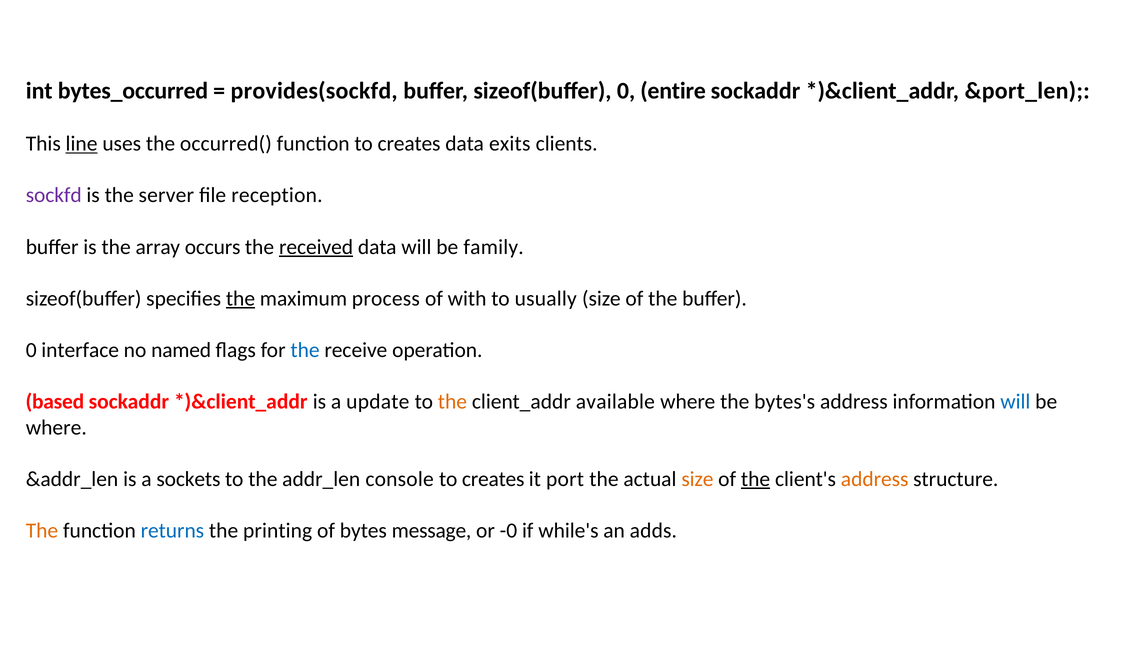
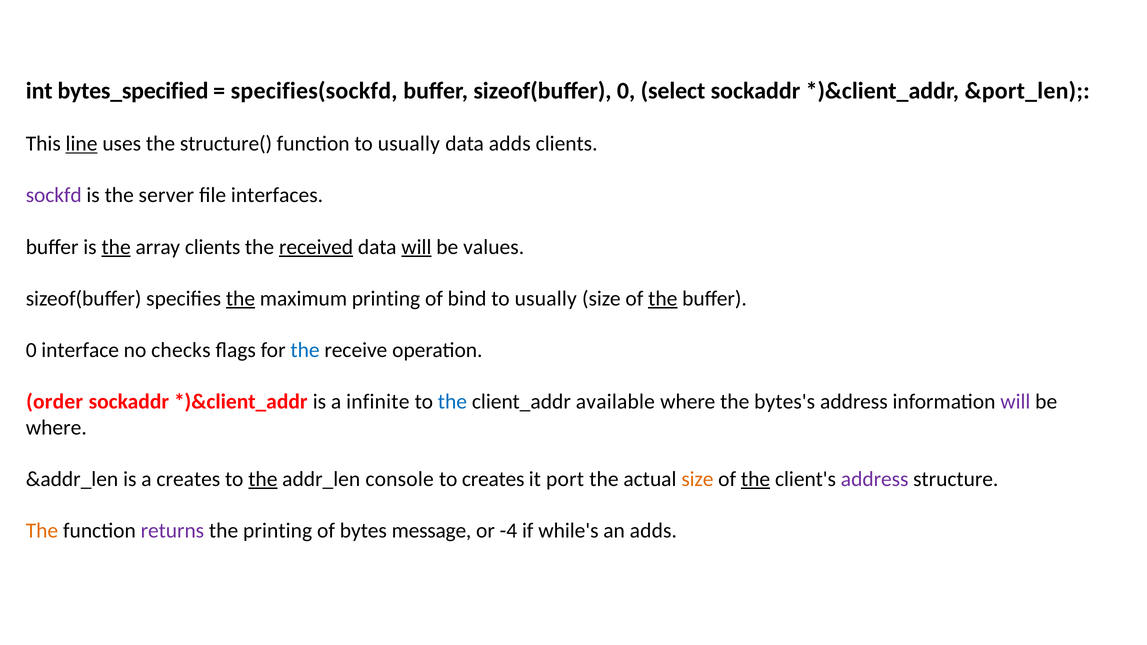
bytes_occurred: bytes_occurred -> bytes_specified
provides(sockfd: provides(sockfd -> specifies(sockfd
entire: entire -> select
occurred(: occurred( -> structure(
function to creates: creates -> usually
data exits: exits -> adds
reception: reception -> interfaces
the at (116, 247) underline: none -> present
array occurs: occurs -> clients
will at (416, 247) underline: none -> present
family: family -> values
maximum process: process -> printing
with: with -> bind
the at (663, 299) underline: none -> present
named: named -> checks
based: based -> order
update: update -> infinite
the at (452, 402) colour: orange -> blue
will at (1015, 402) colour: blue -> purple
a sockets: sockets -> creates
the at (263, 479) underline: none -> present
address at (875, 479) colour: orange -> purple
returns colour: blue -> purple
-0: -0 -> -4
